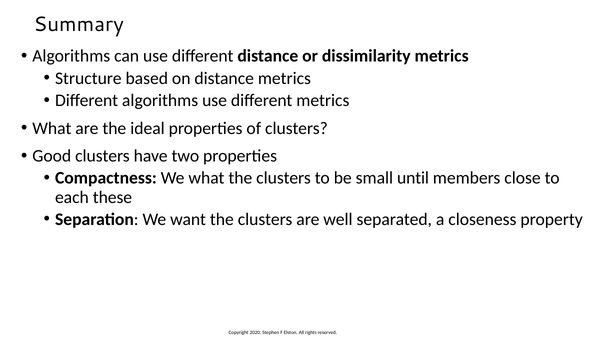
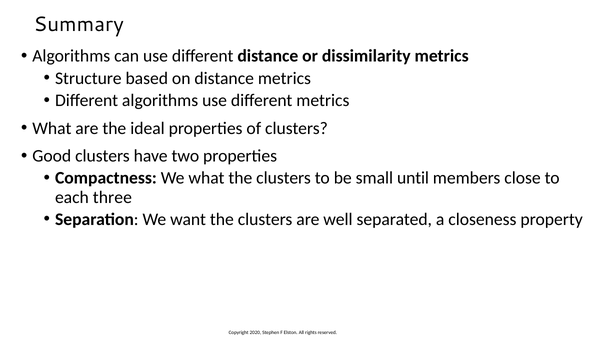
these: these -> three
